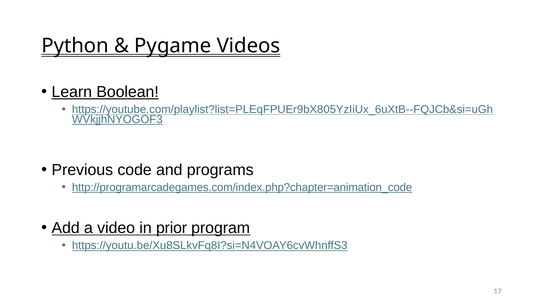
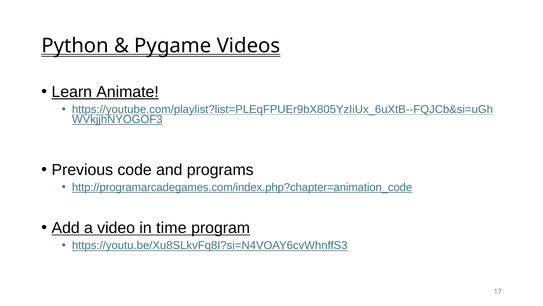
Boolean: Boolean -> Animate
prior: prior -> time
